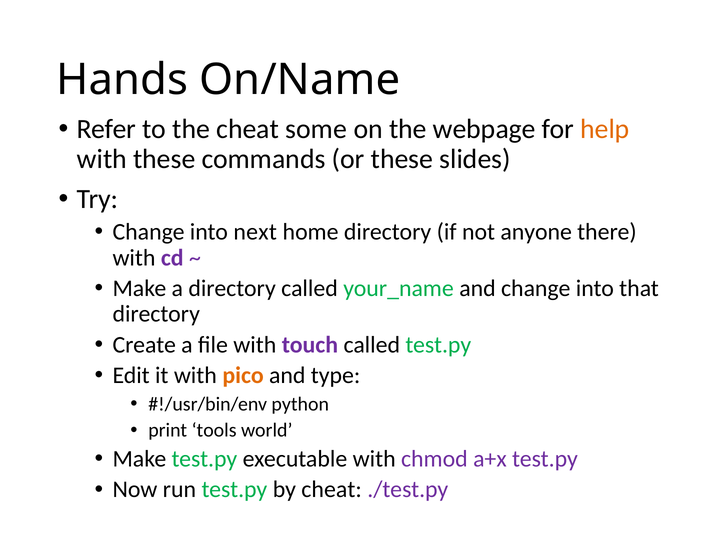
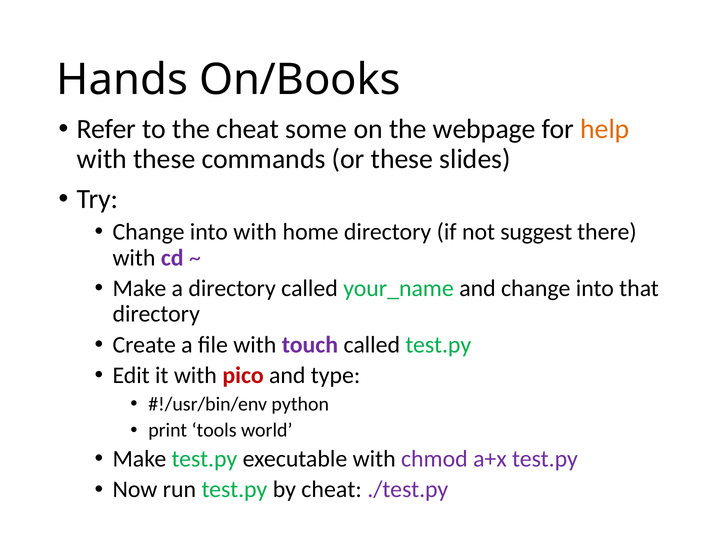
On/Name: On/Name -> On/Books
into next: next -> with
anyone: anyone -> suggest
pico colour: orange -> red
